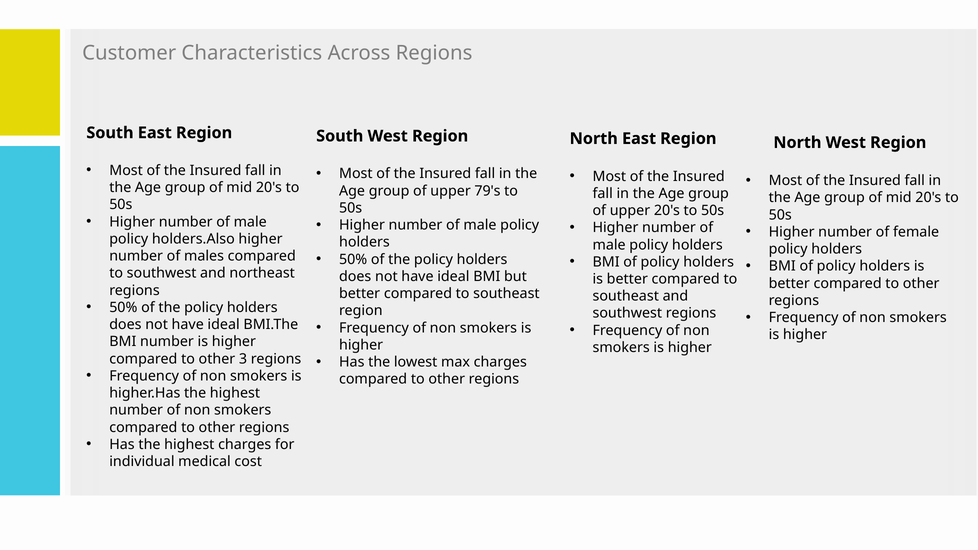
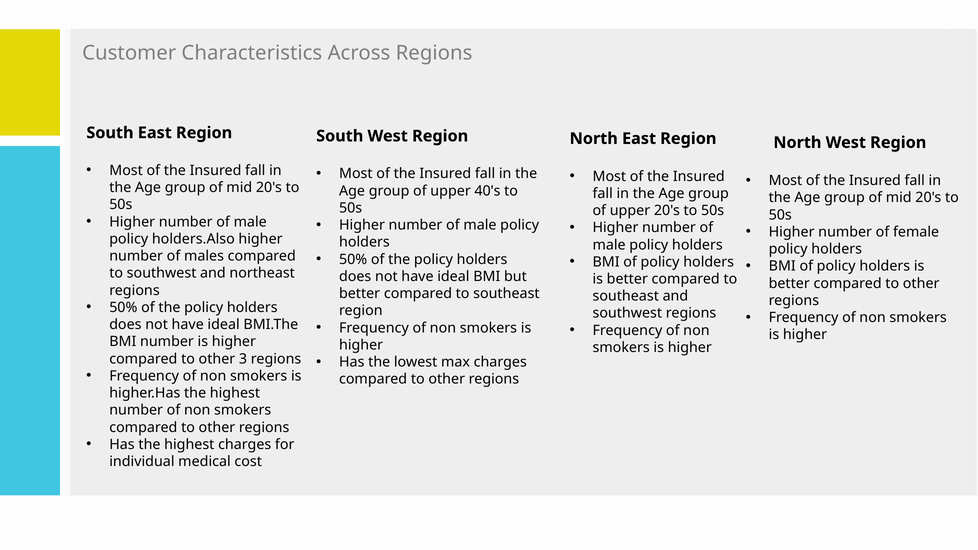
79's: 79's -> 40's
